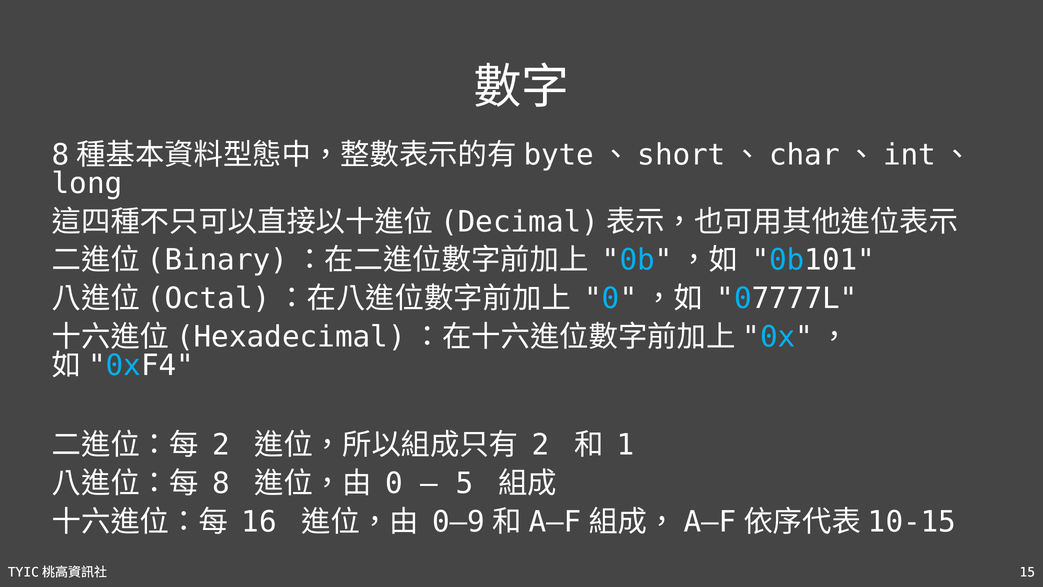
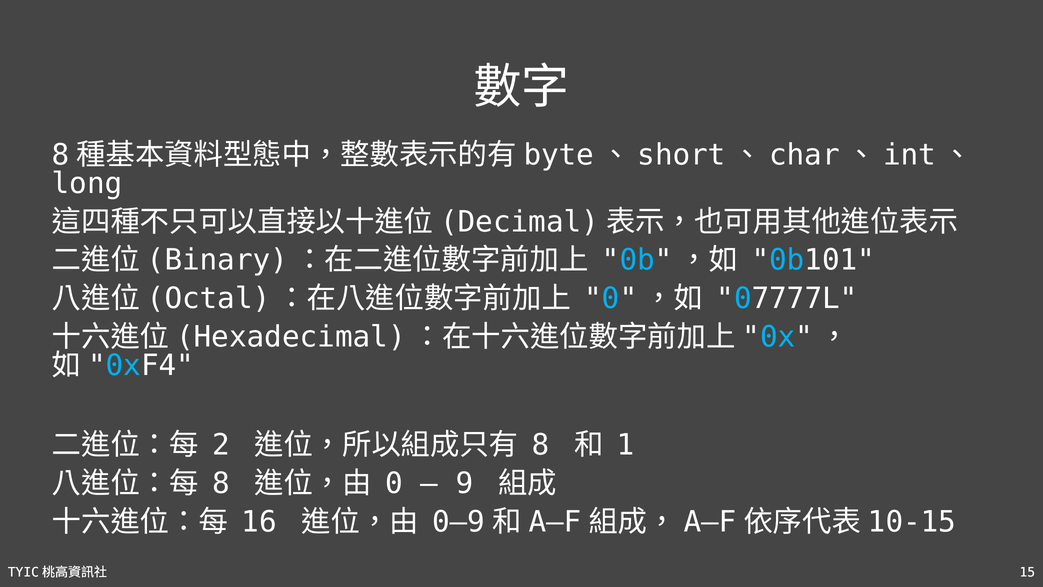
2 at (541, 445): 2 -> 8
5: 5 -> 9
